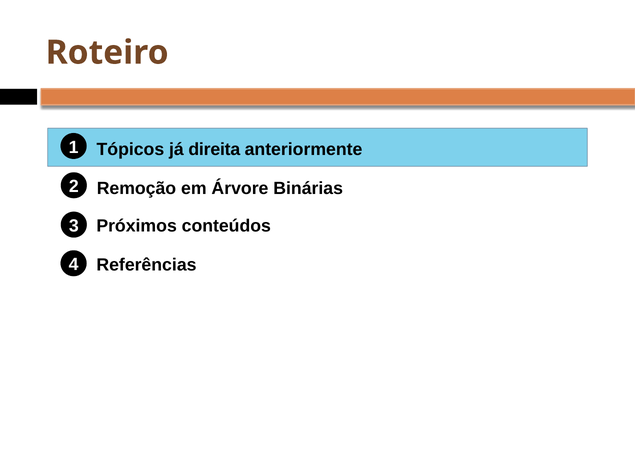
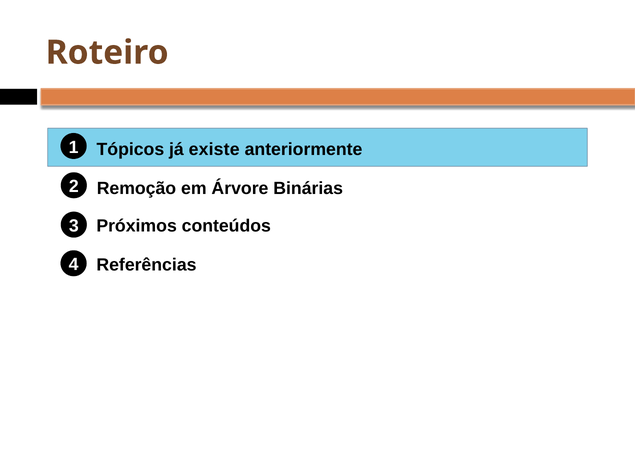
direita: direita -> existe
